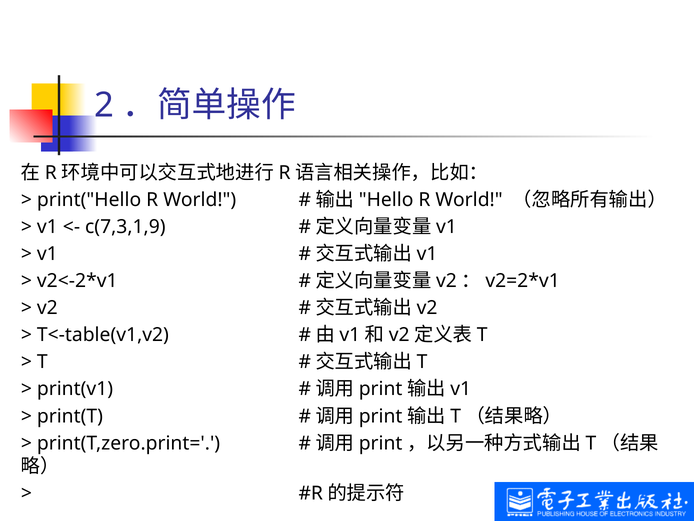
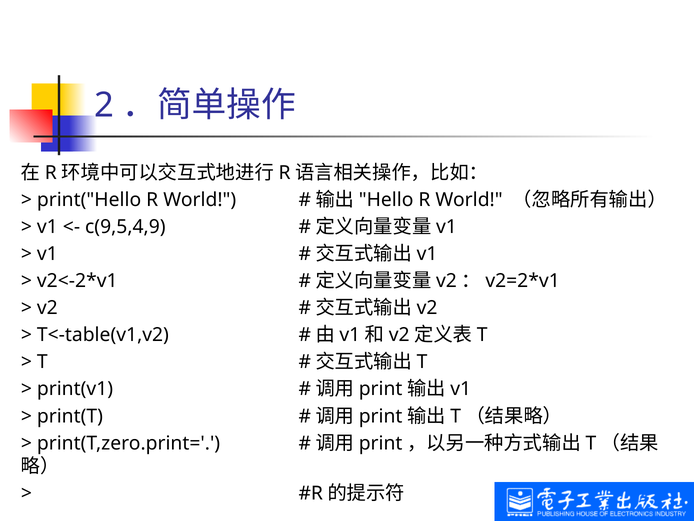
c(7,3,1,9: c(7,3,1,9 -> c(9,5,4,9
